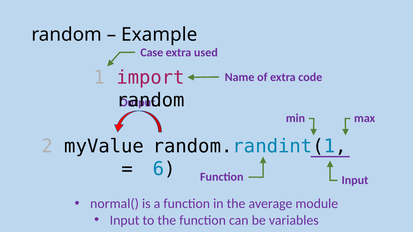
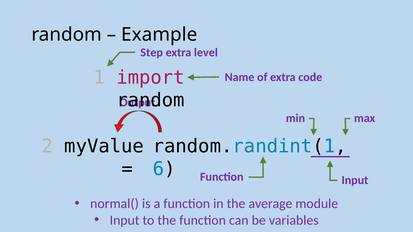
Case: Case -> Step
used: used -> level
